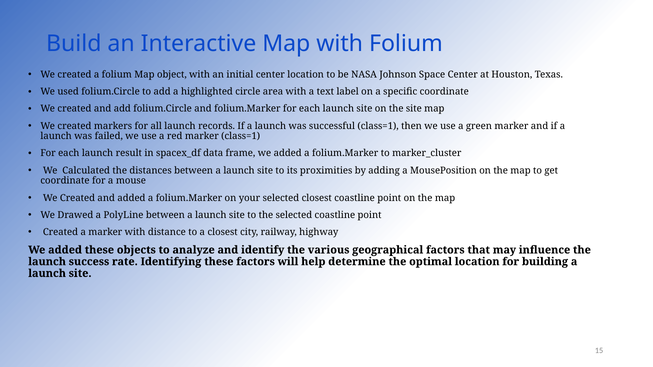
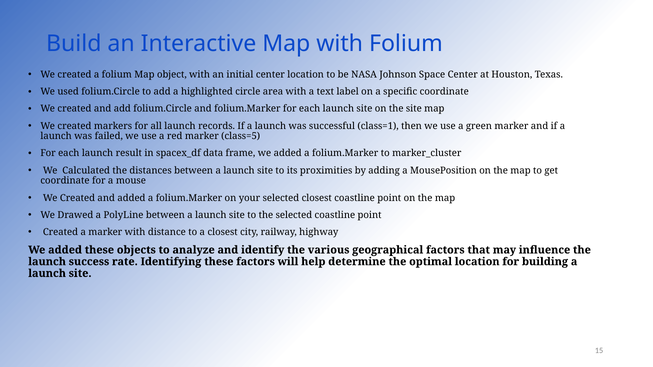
marker class=1: class=1 -> class=5
